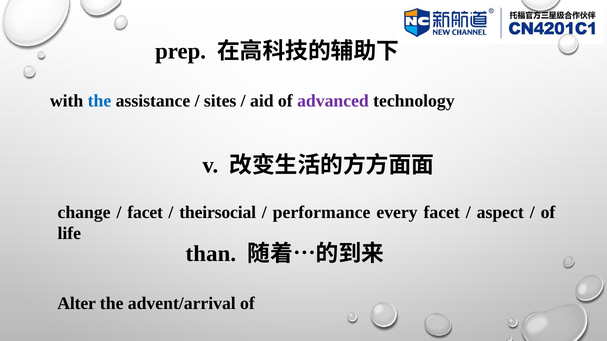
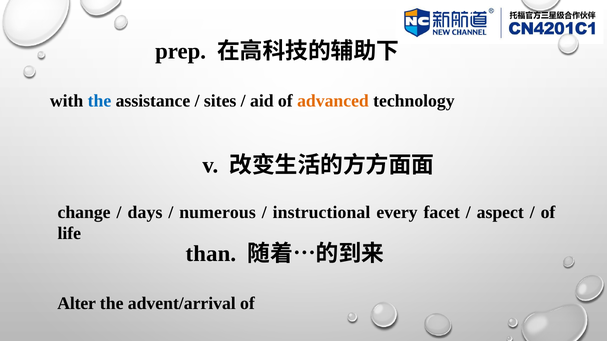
advanced colour: purple -> orange
facet at (145, 213): facet -> days
theirsocial: theirsocial -> numerous
performance: performance -> instructional
